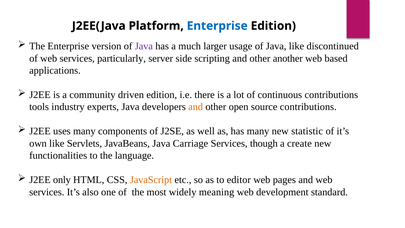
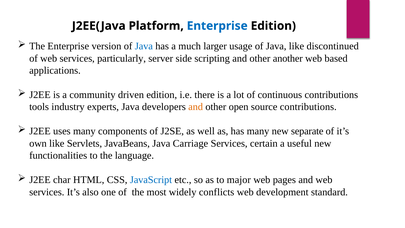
Java at (144, 46) colour: purple -> blue
statistic: statistic -> separate
though: though -> certain
create: create -> useful
only: only -> char
JavaScript colour: orange -> blue
editor: editor -> major
meaning: meaning -> conflicts
